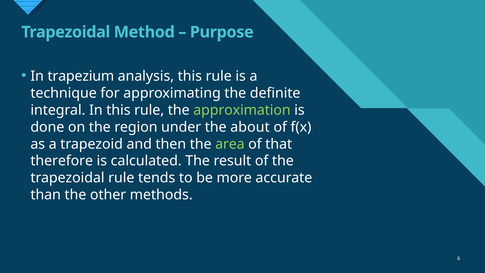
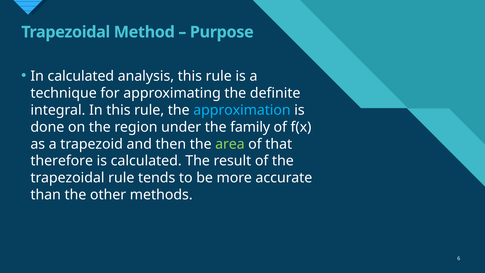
In trapezium: trapezium -> calculated
approximation colour: light green -> light blue
about: about -> family
